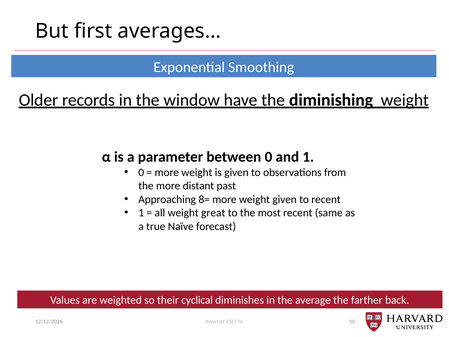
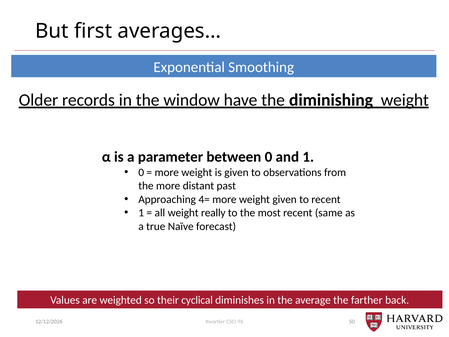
8=: 8= -> 4=
great: great -> really
